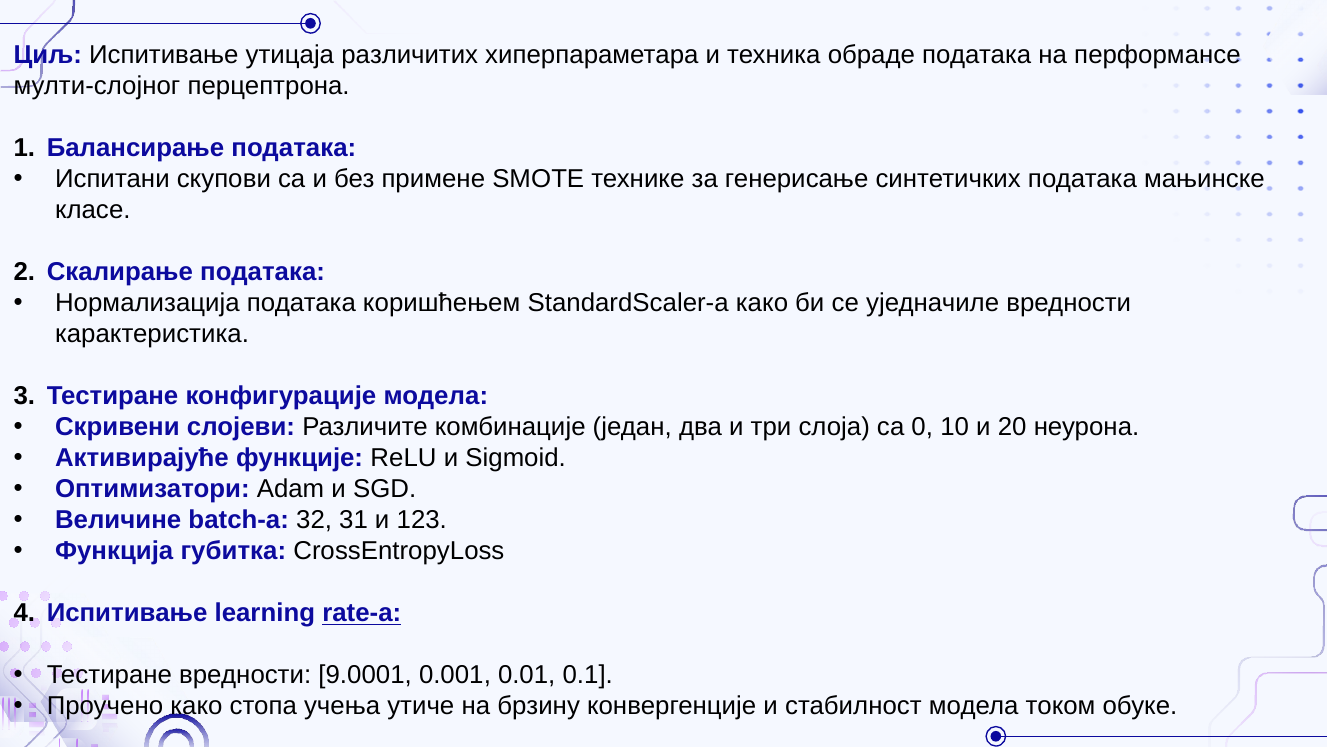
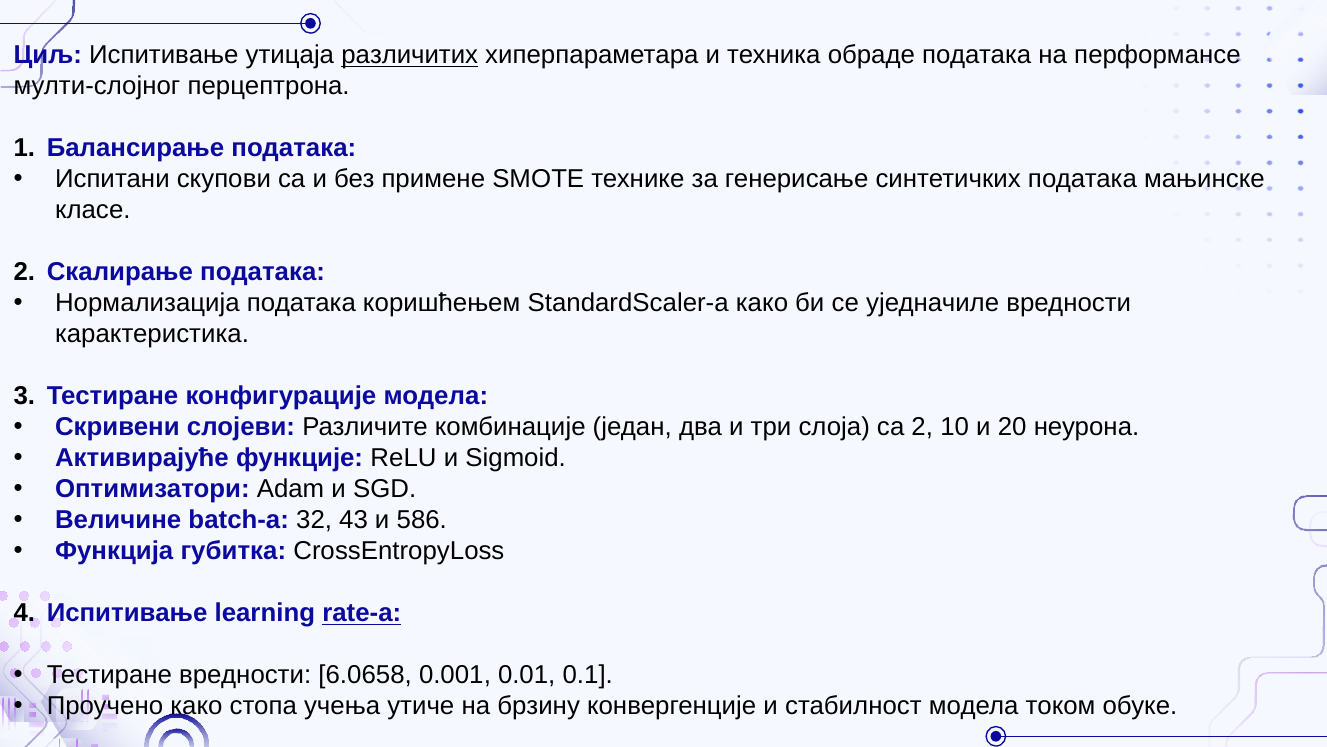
различитих underline: none -> present
са 0: 0 -> 2
31: 31 -> 43
123: 123 -> 586
9.0001: 9.0001 -> 6.0658
